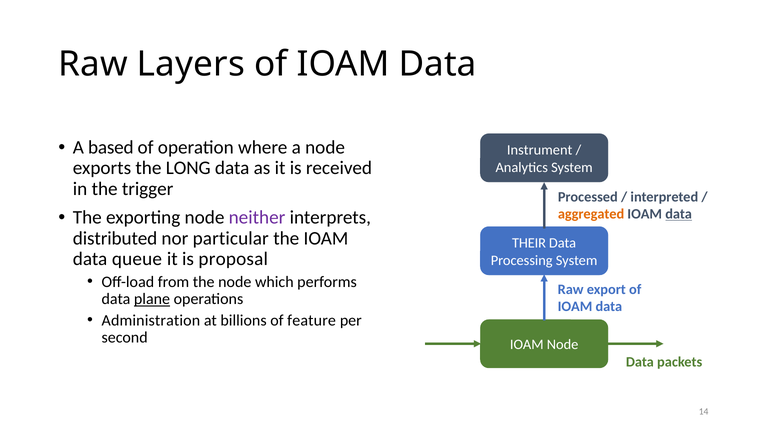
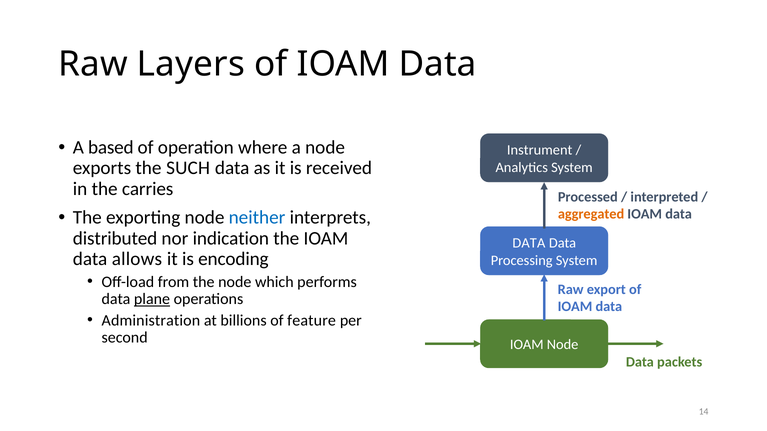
LONG: LONG -> SUCH
trigger: trigger -> carries
neither colour: purple -> blue
data at (679, 214) underline: present -> none
particular: particular -> indication
THEIR at (529, 243): THEIR -> DATA
queue: queue -> allows
proposal: proposal -> encoding
